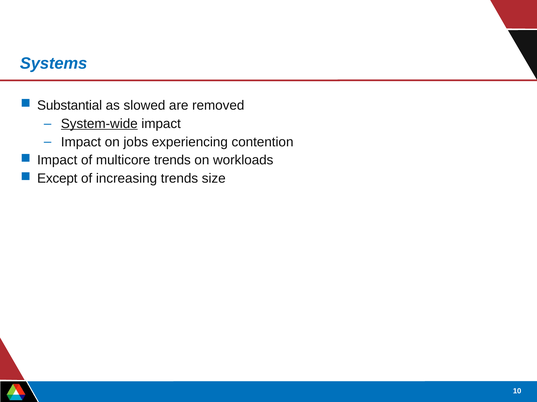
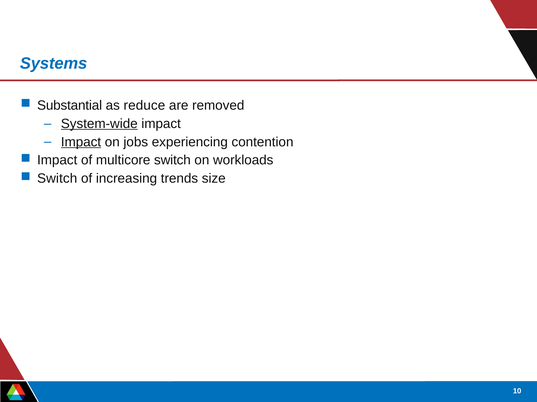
slowed: slowed -> reduce
Impact at (81, 142) underline: none -> present
multicore trends: trends -> switch
Except at (57, 179): Except -> Switch
